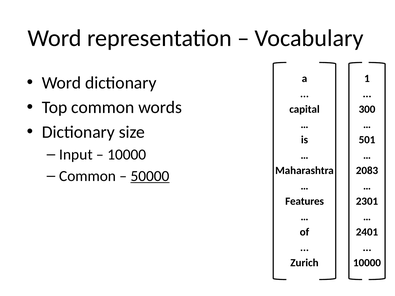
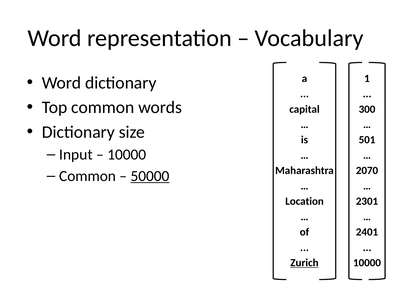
2083: 2083 -> 2070
Features: Features -> Location
Zurich underline: none -> present
